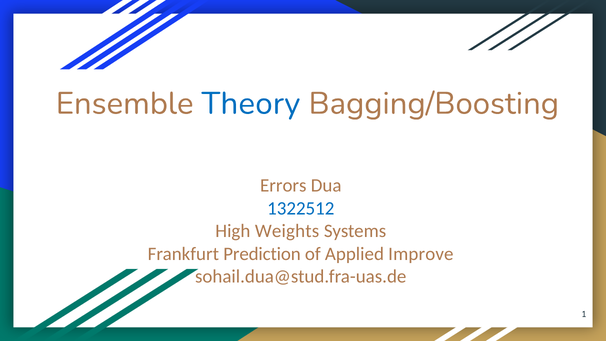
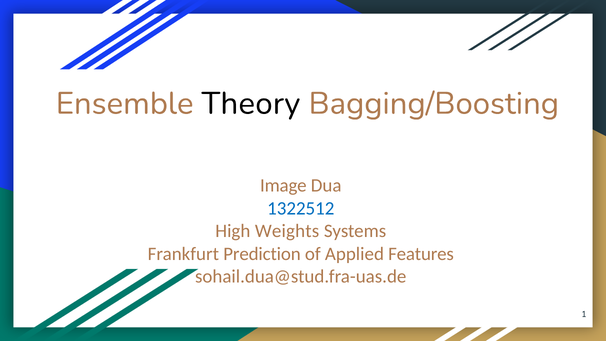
Theory colour: blue -> black
Errors: Errors -> Image
Improve: Improve -> Features
